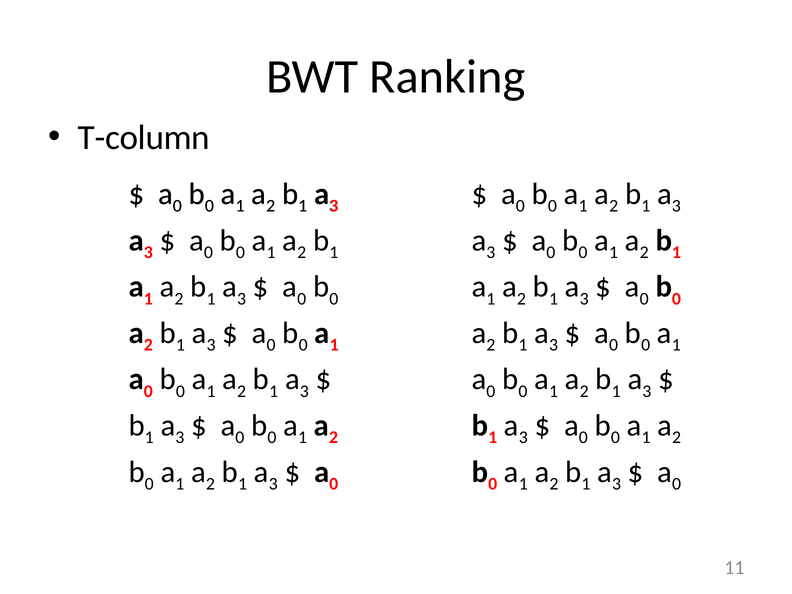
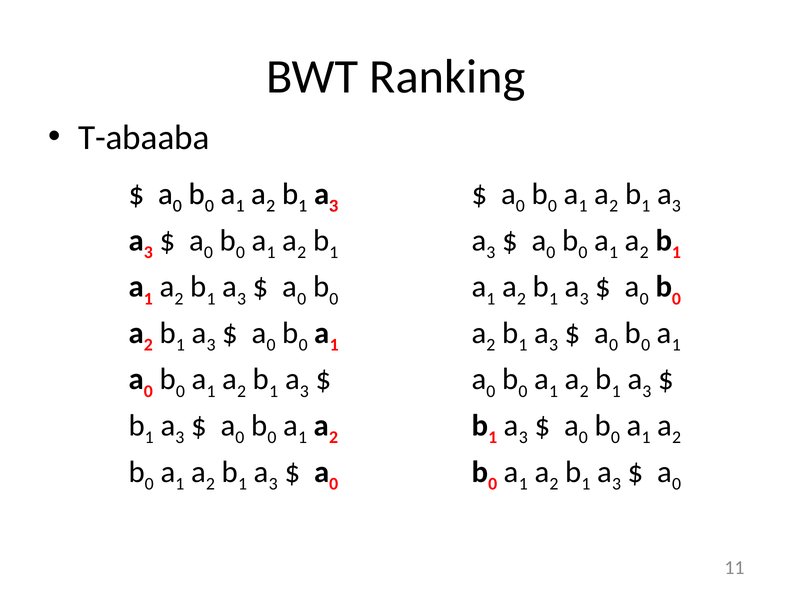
T-column: T-column -> T-abaaba
